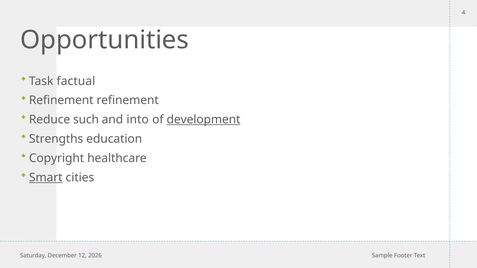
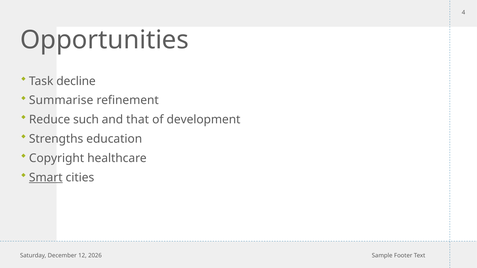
factual: factual -> decline
Refinement at (61, 100): Refinement -> Summarise
into: into -> that
development underline: present -> none
